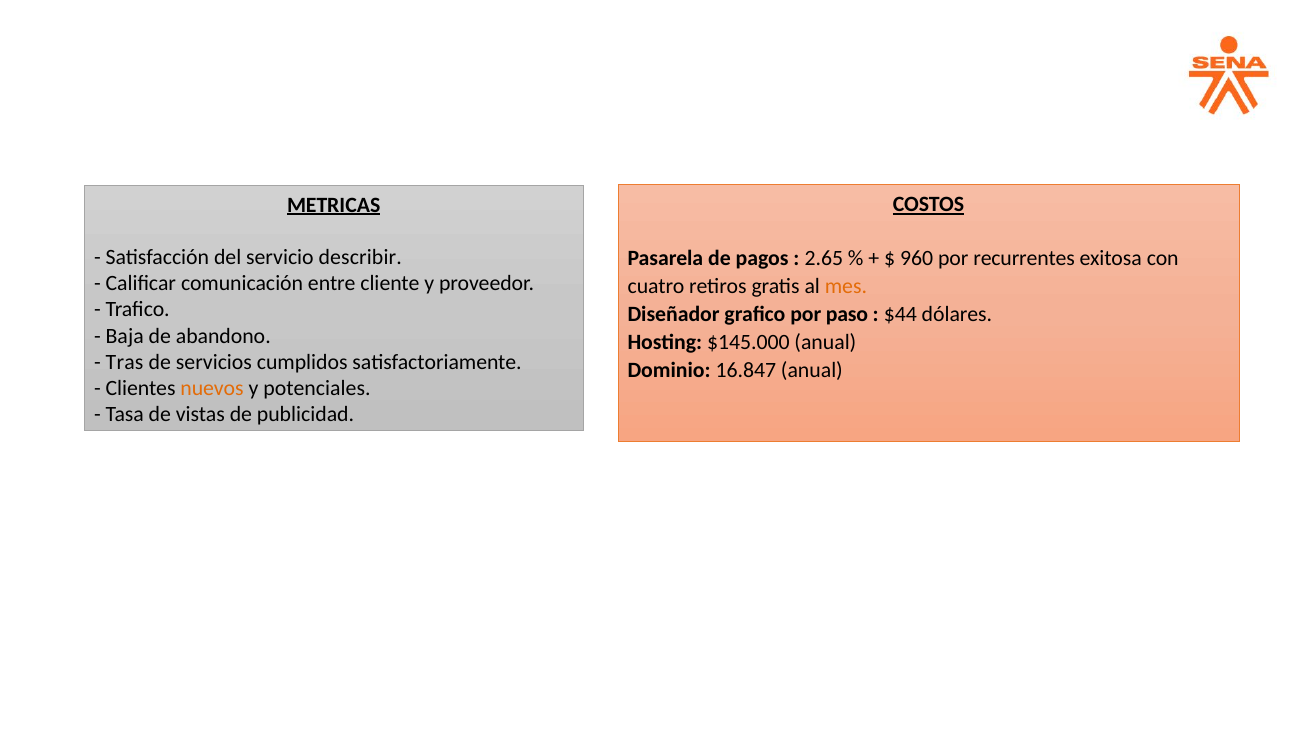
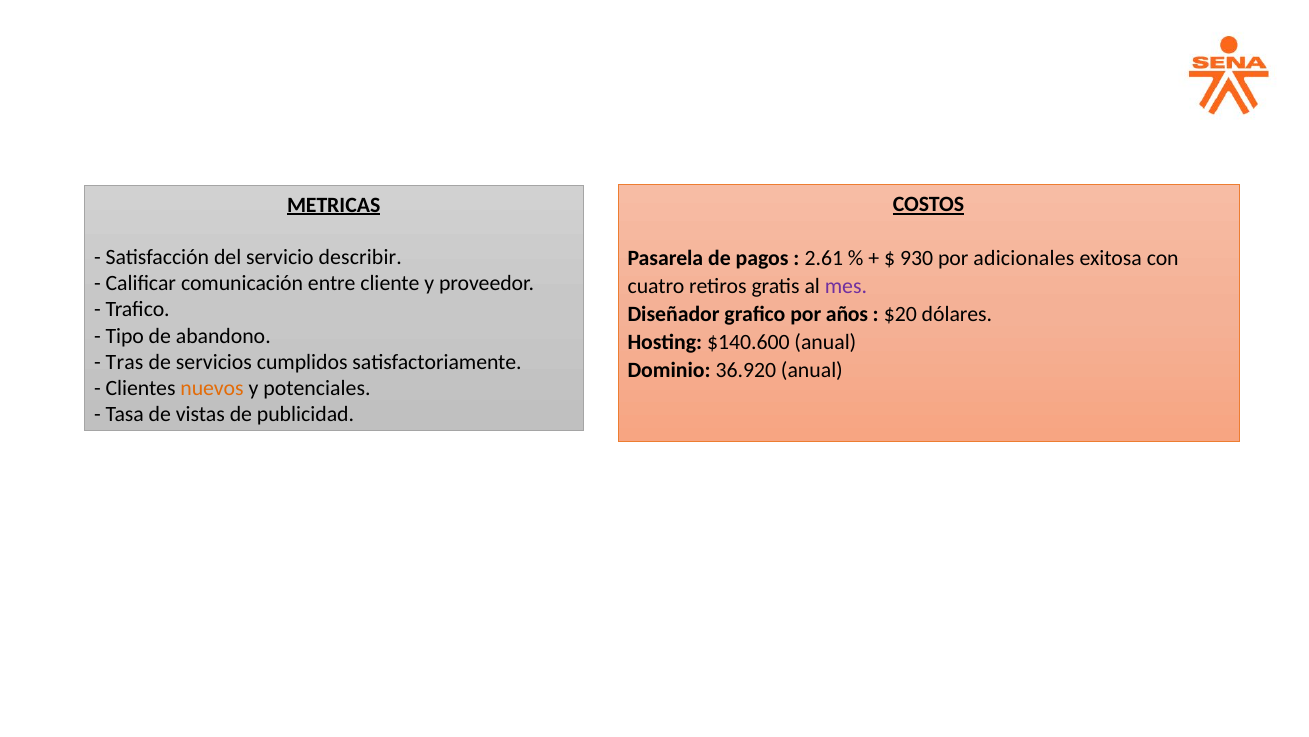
2.65: 2.65 -> 2.61
960: 960 -> 930
recurrentes: recurrentes -> adicionales
mes colour: orange -> purple
paso: paso -> años
$44: $44 -> $20
Baja: Baja -> Tipo
$145.000: $145.000 -> $140.600
16.847: 16.847 -> 36.920
